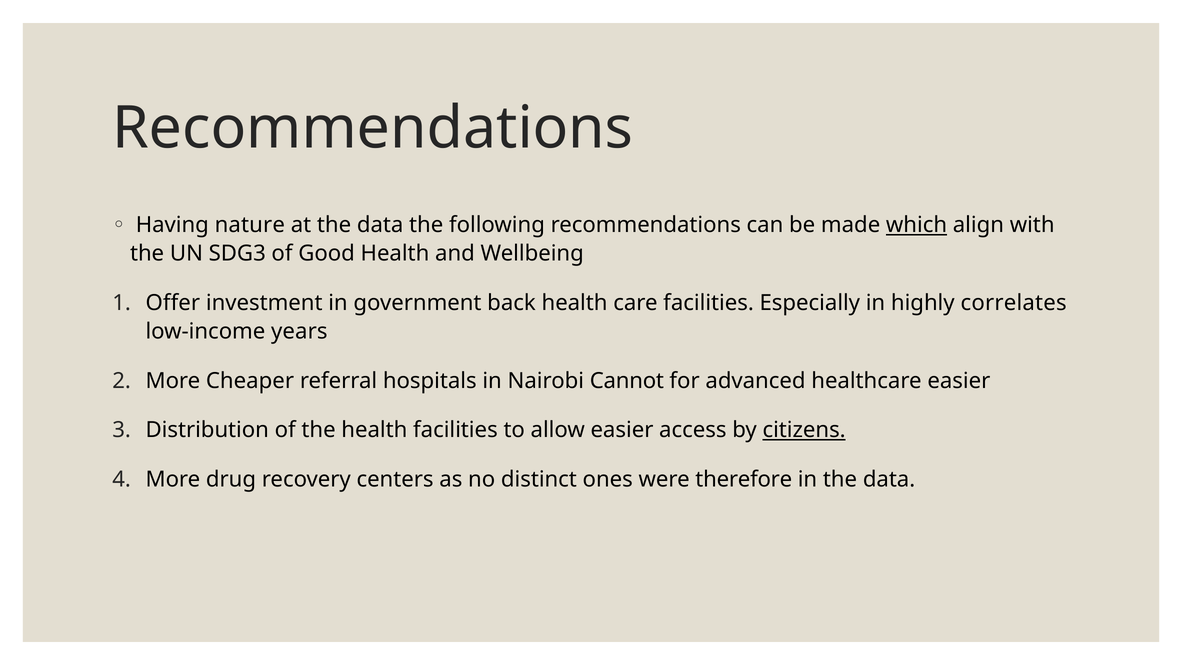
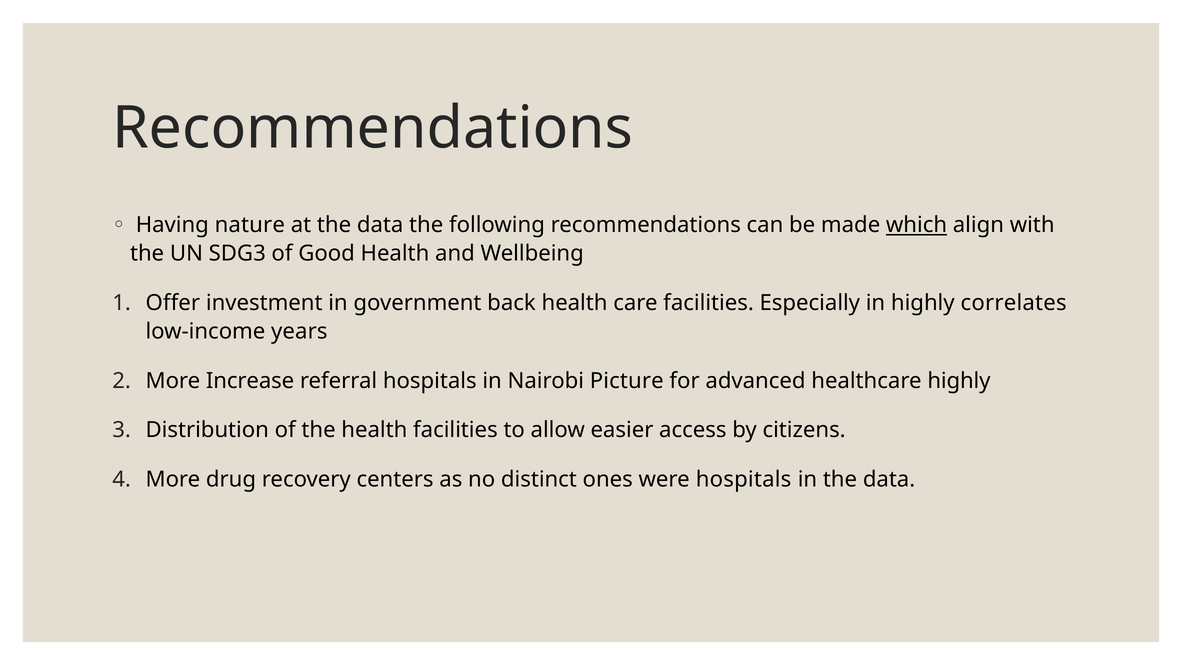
Cheaper: Cheaper -> Increase
Cannot: Cannot -> Picture
healthcare easier: easier -> highly
citizens underline: present -> none
were therefore: therefore -> hospitals
